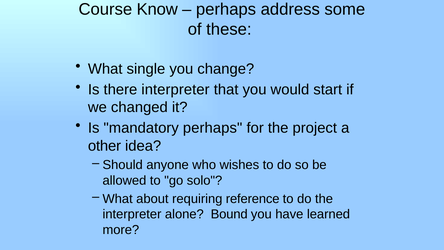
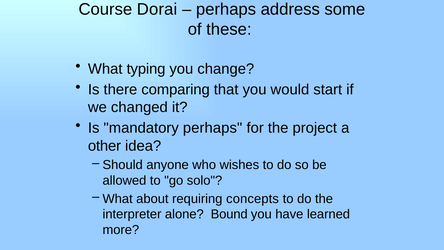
Know: Know -> Dorai
single: single -> typing
there interpreter: interpreter -> comparing
reference: reference -> concepts
